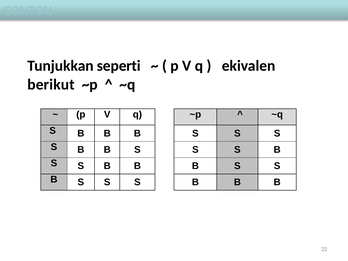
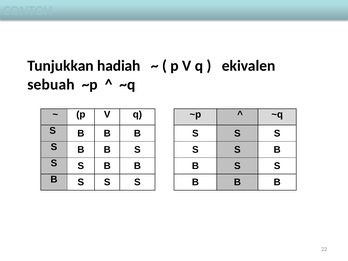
seperti: seperti -> hadiah
berikut: berikut -> sebuah
